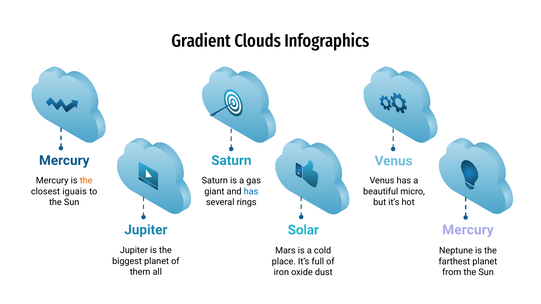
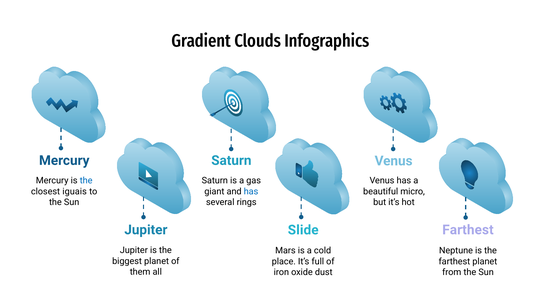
the at (86, 181) colour: orange -> blue
Mercury at (468, 230): Mercury -> Farthest
Solar: Solar -> Slide
